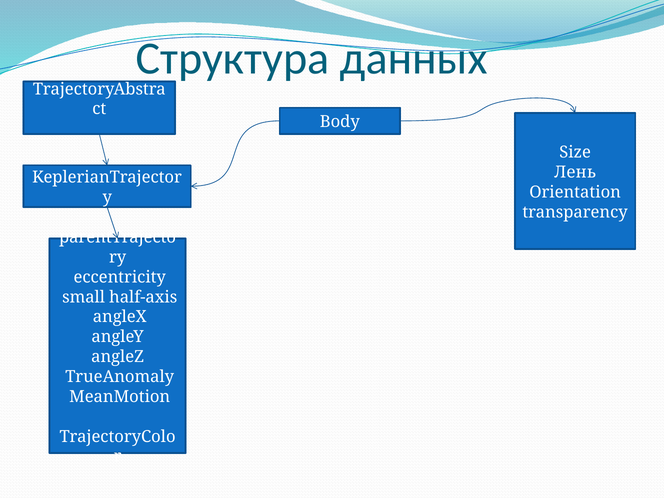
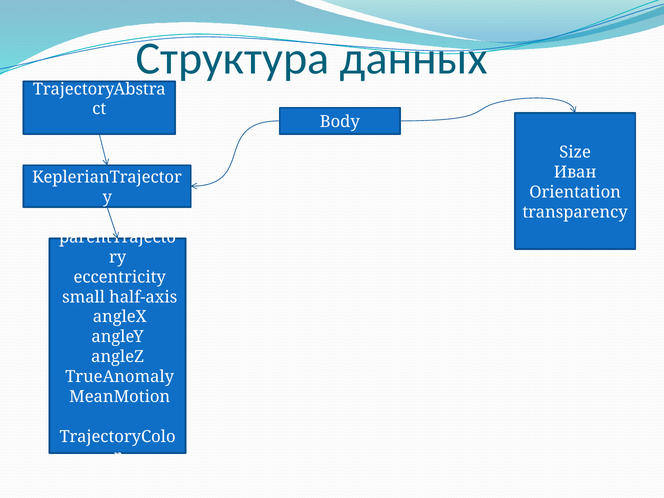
Лень: Лень -> Иван
